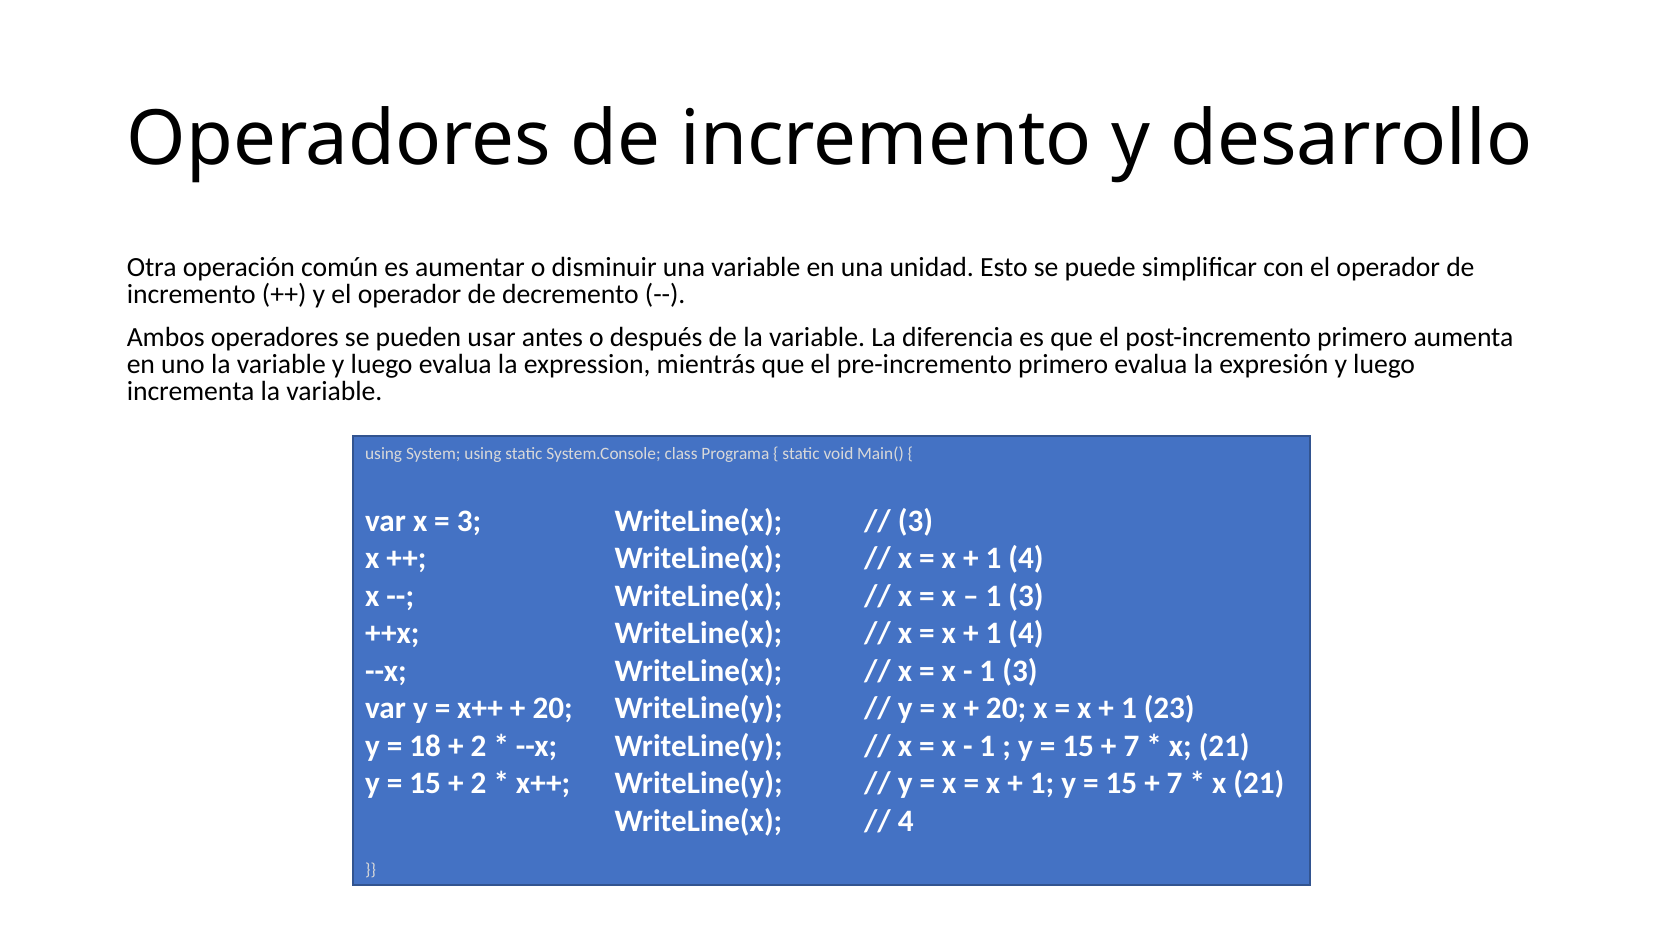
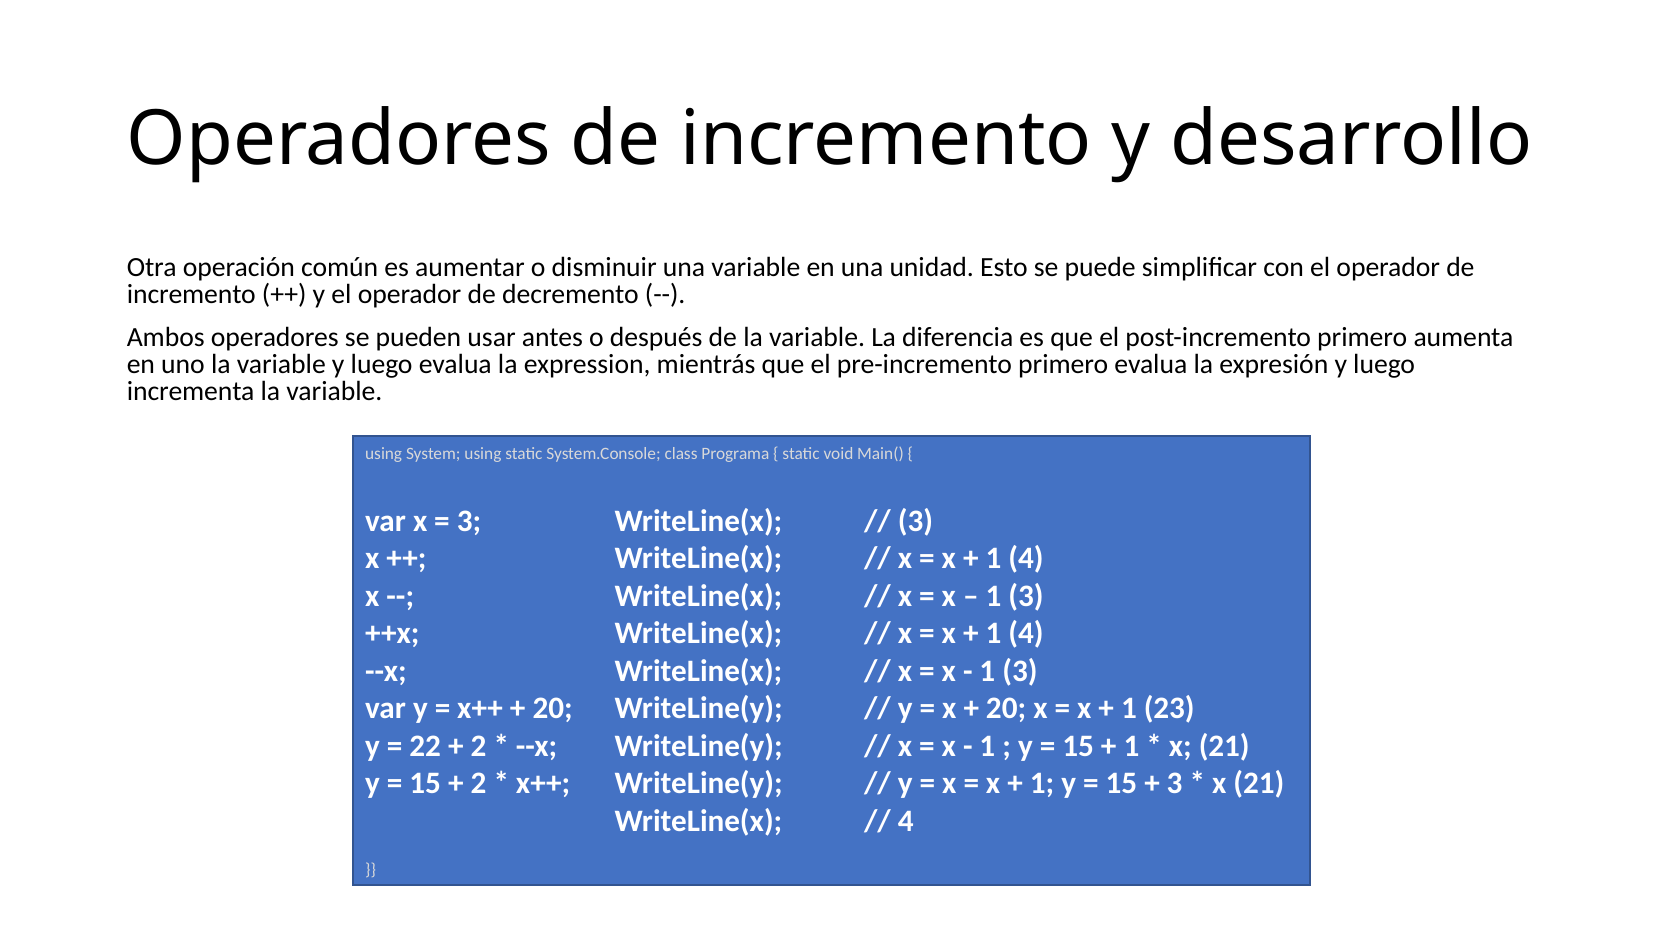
18: 18 -> 22
7 at (1131, 745): 7 -> 1
7 at (1175, 783): 7 -> 3
